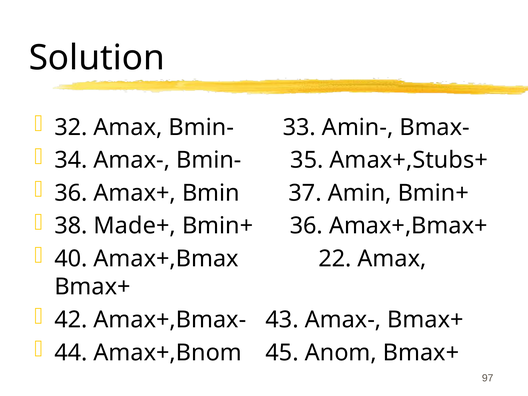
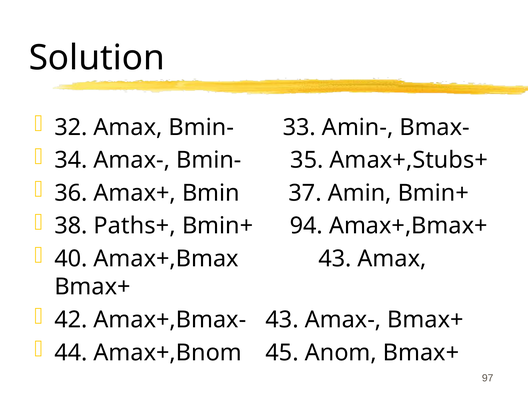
Made+: Made+ -> Paths+
Bmin+ 36: 36 -> 94
Amax+,Bmax 22: 22 -> 43
